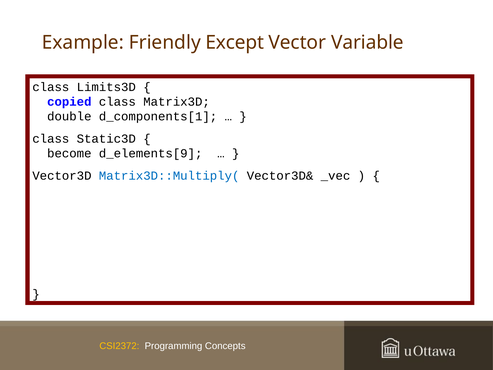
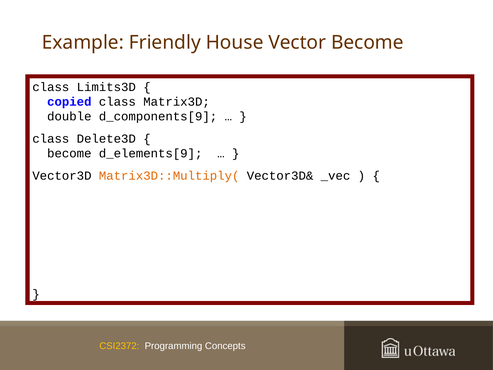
Except: Except -> House
Vector Variable: Variable -> Become
d_components[1: d_components[1 -> d_components[9
Static3D: Static3D -> Delete3D
Matrix3D::Multiply( colour: blue -> orange
